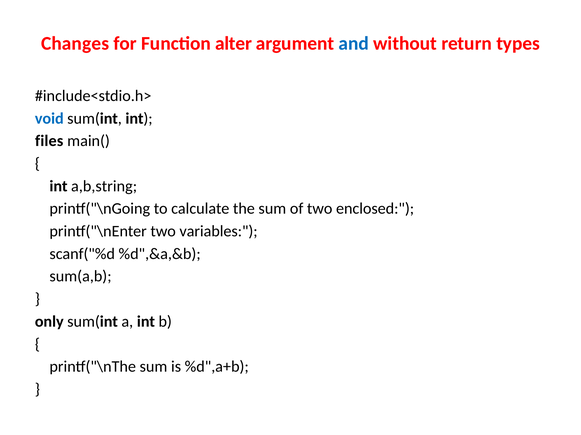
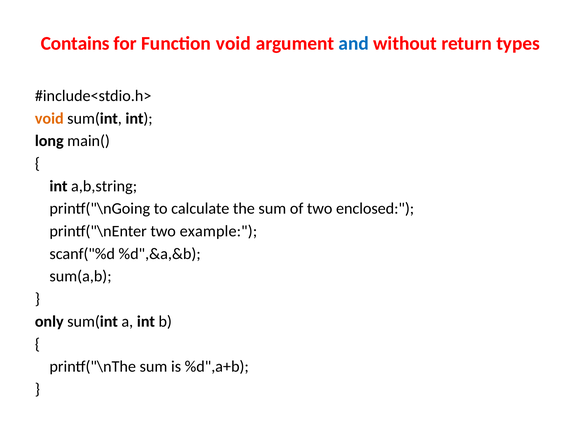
Changes: Changes -> Contains
Function alter: alter -> void
void at (49, 119) colour: blue -> orange
files: files -> long
variables: variables -> example
